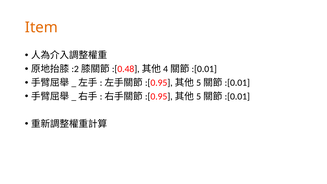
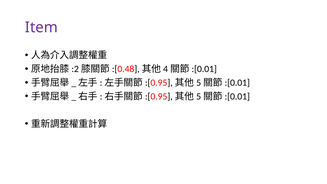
Item colour: orange -> purple
